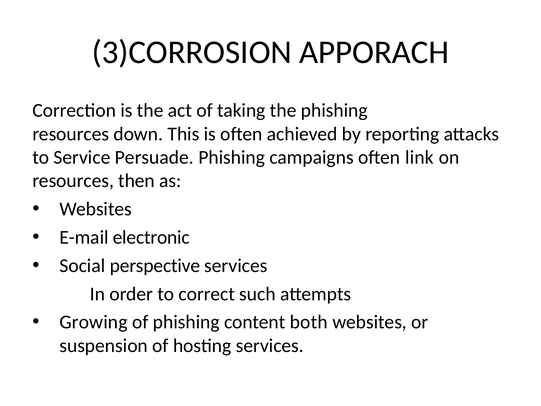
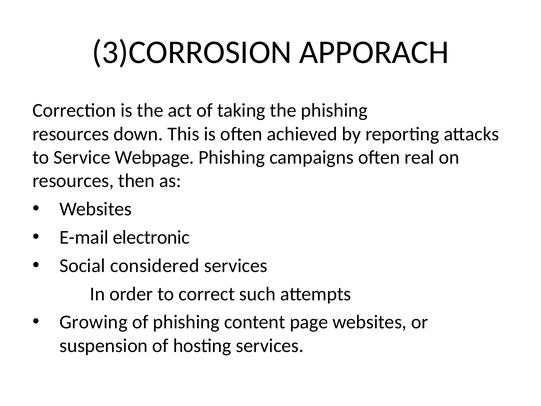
Persuade: Persuade -> Webpage
link: link -> real
perspective: perspective -> considered
both: both -> page
